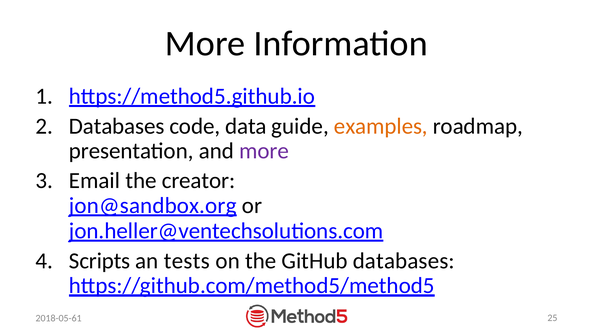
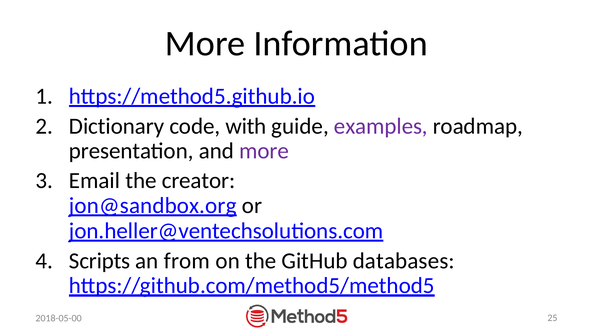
Databases at (117, 126): Databases -> Dictionary
data: data -> with
examples colour: orange -> purple
tests: tests -> from
2018-05-61: 2018-05-61 -> 2018-05-00
